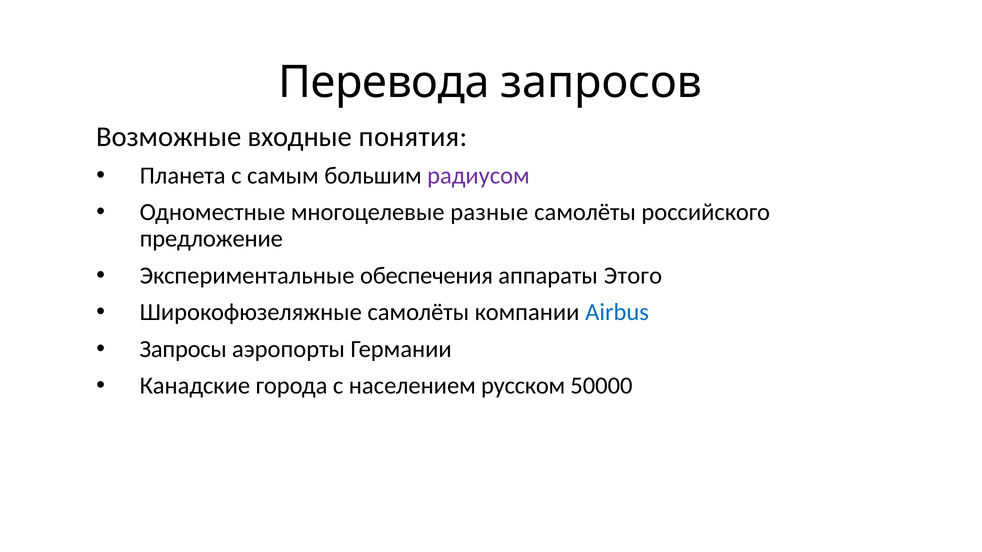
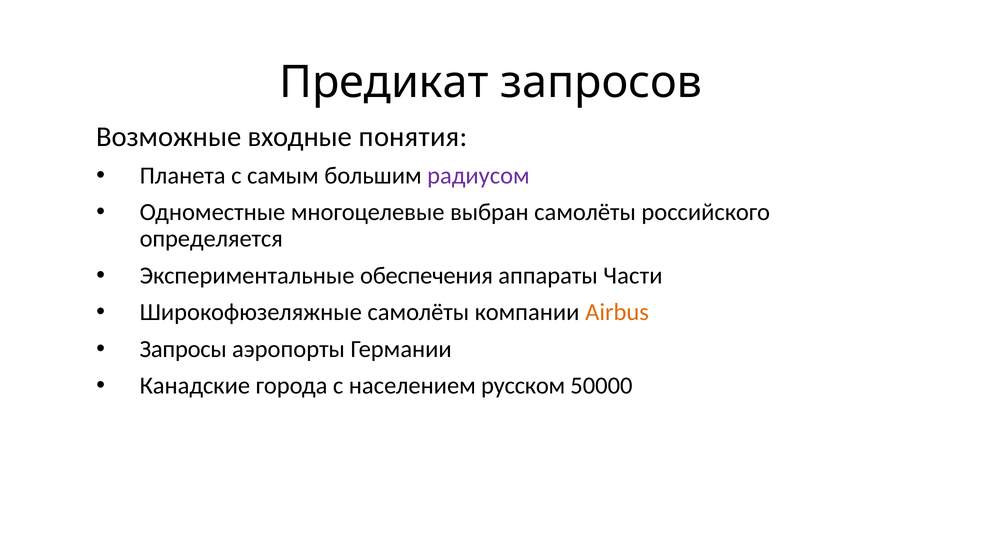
Перевода: Перевода -> Предикат
разные: разные -> выбран
предложение: предложение -> определяется
Этого: Этого -> Части
Airbus colour: blue -> orange
